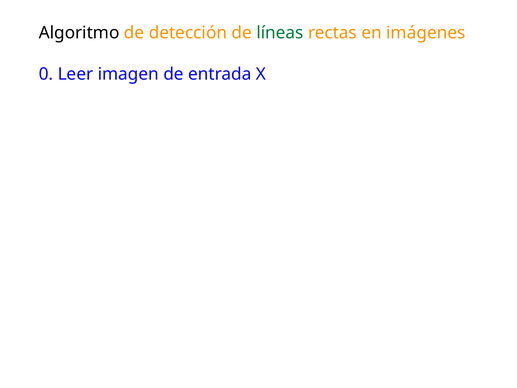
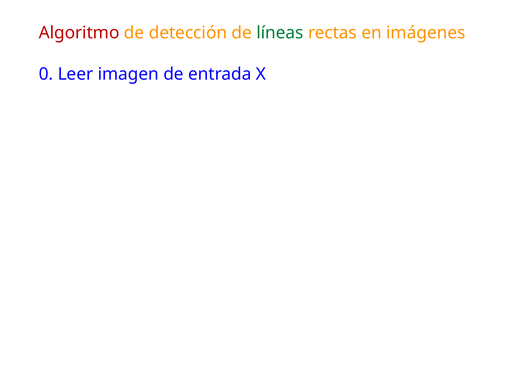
Algoritmo colour: black -> red
